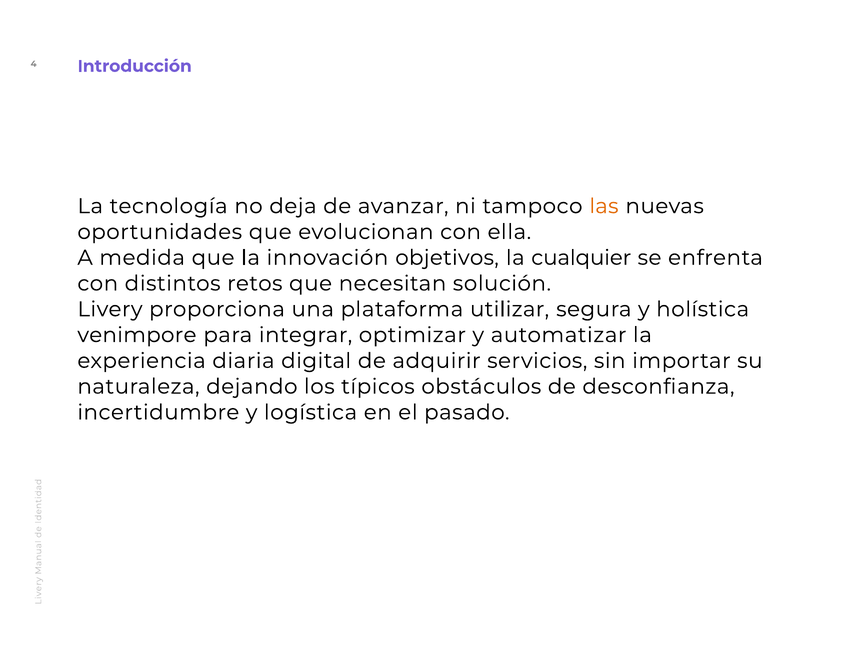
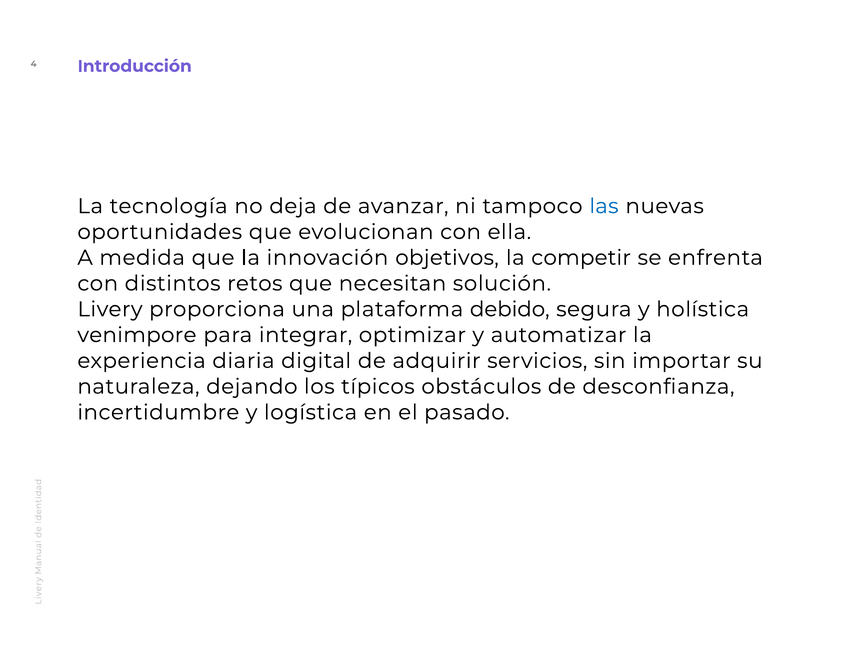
las colour: orange -> blue
cualquier: cualquier -> competir
utilizar: utilizar -> debido
